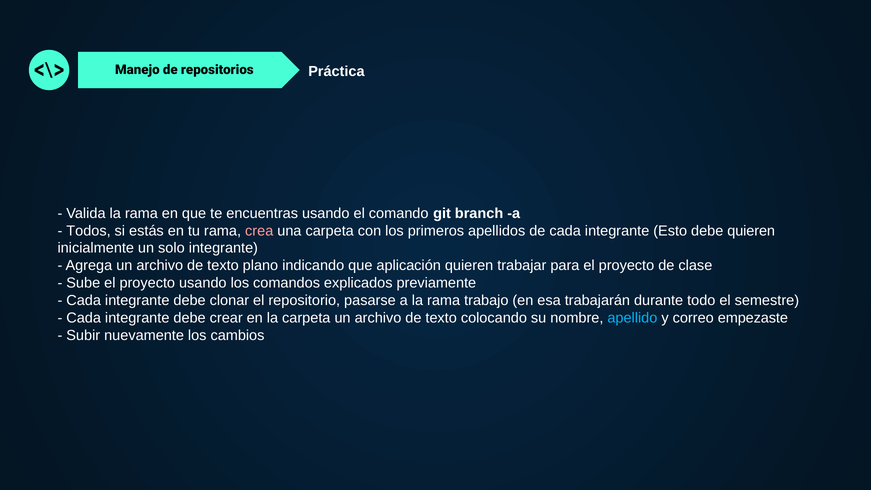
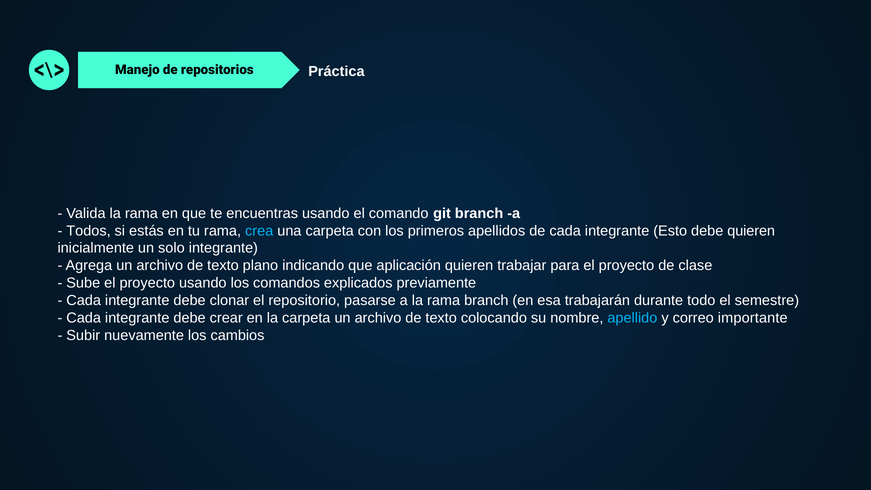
crea colour: pink -> light blue
rama trabajo: trabajo -> branch
empezaste: empezaste -> importante
